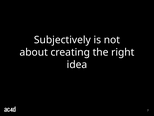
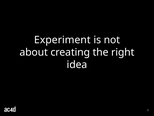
Subjectively: Subjectively -> Experiment
